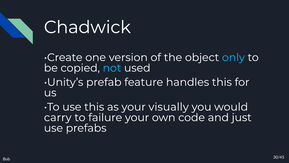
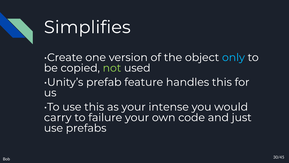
Chadwick: Chadwick -> Simplifies
not colour: light blue -> light green
visually: visually -> intense
